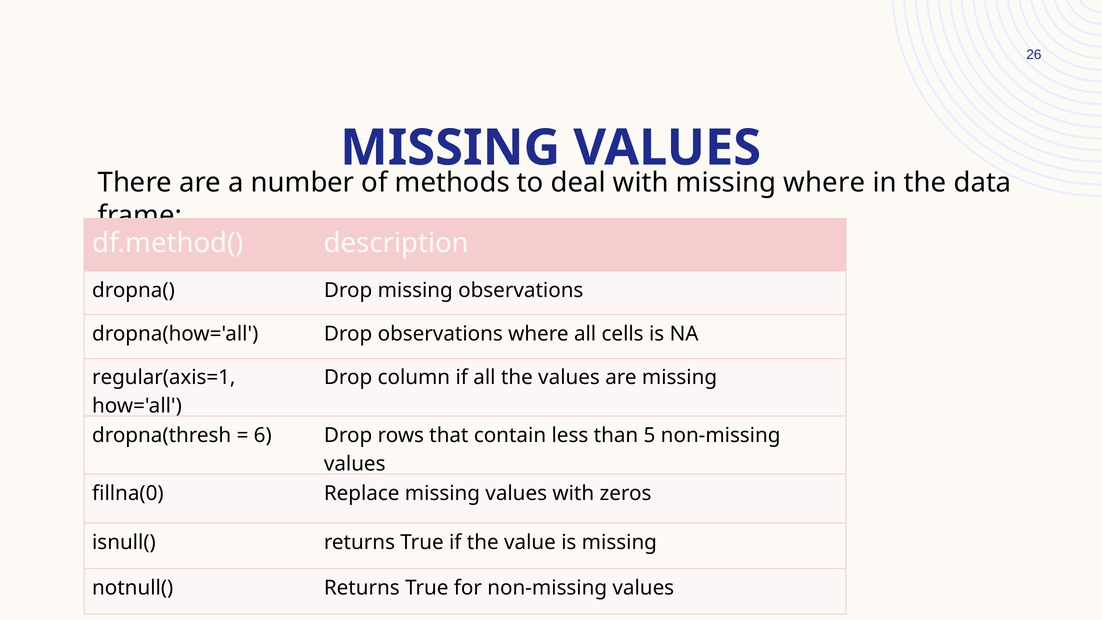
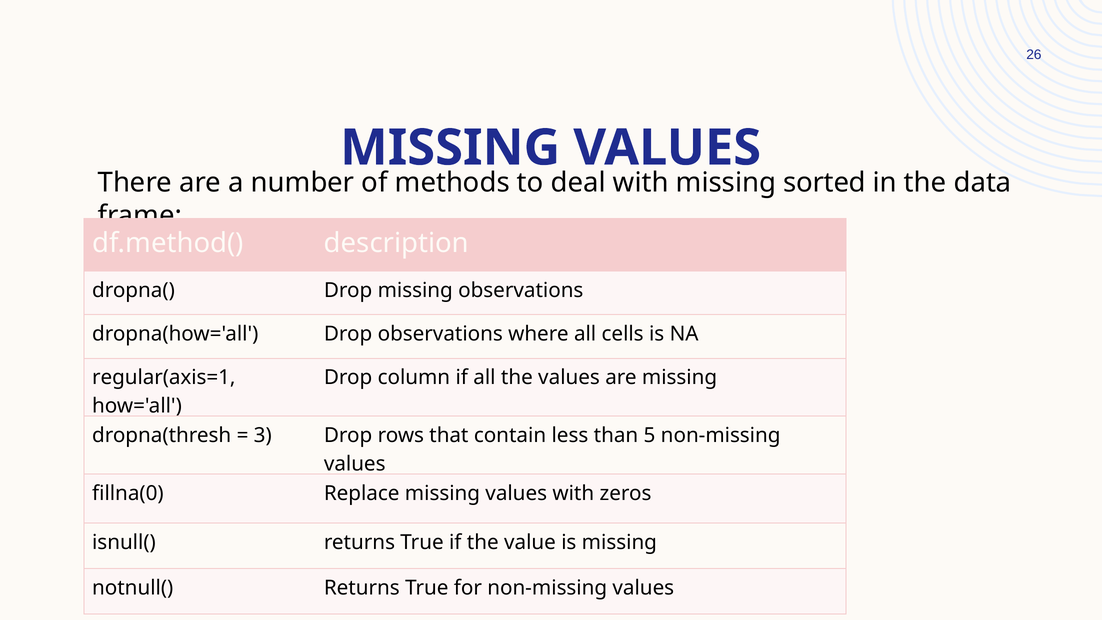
where at (824, 182): where -> sorted
6: 6 -> 3
